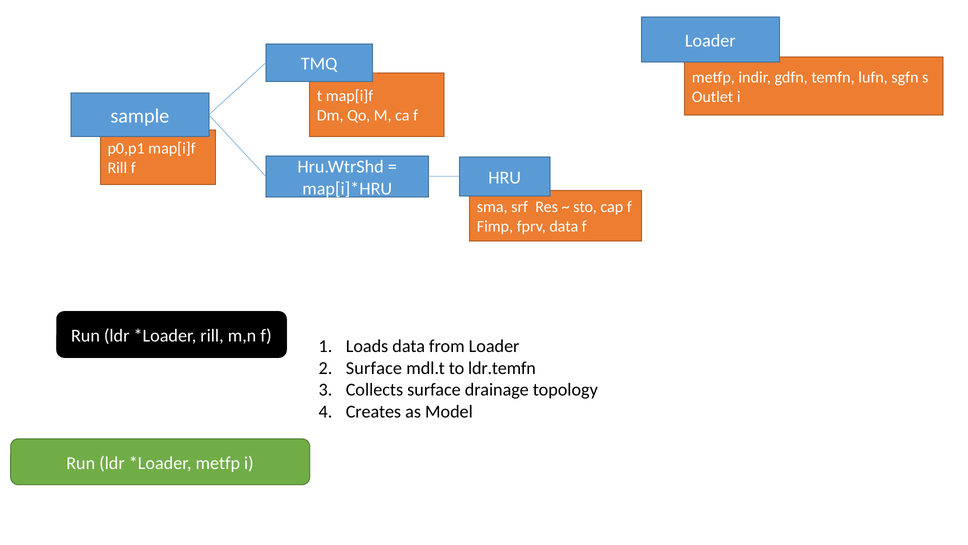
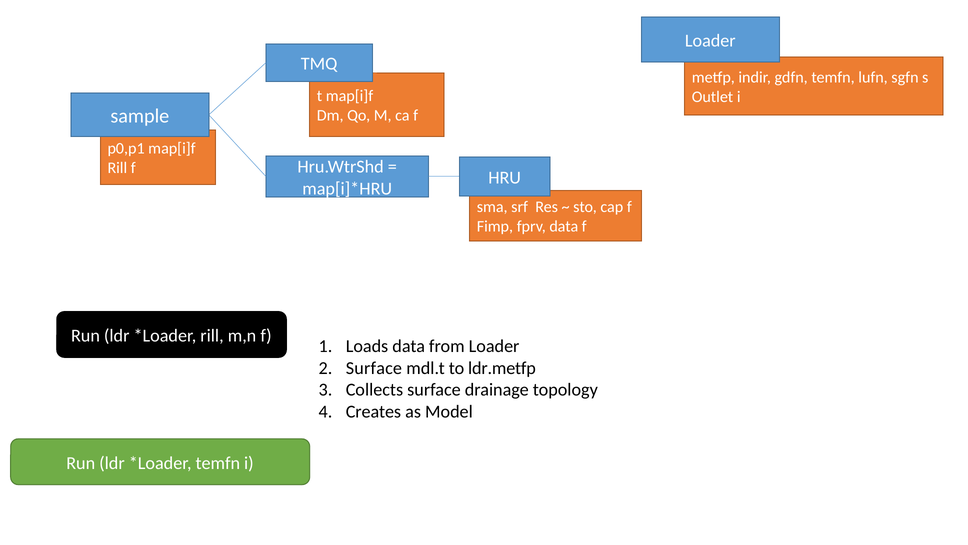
ldr.temfn: ldr.temfn -> ldr.metfp
metfp at (218, 463): metfp -> temfn
